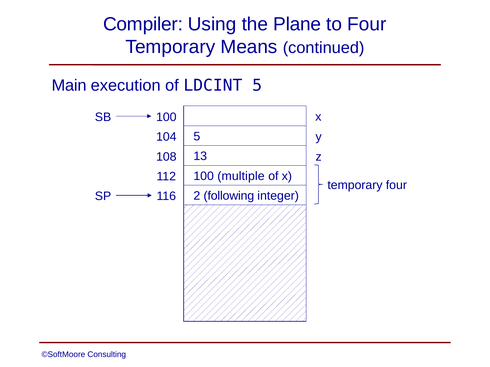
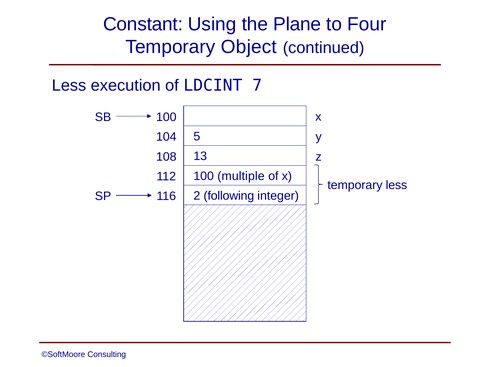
Compiler: Compiler -> Constant
Means: Means -> Object
Main at (69, 85): Main -> Less
LDCINT 5: 5 -> 7
temporary four: four -> less
